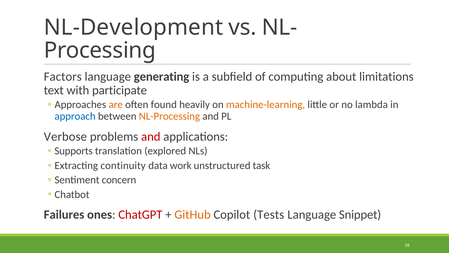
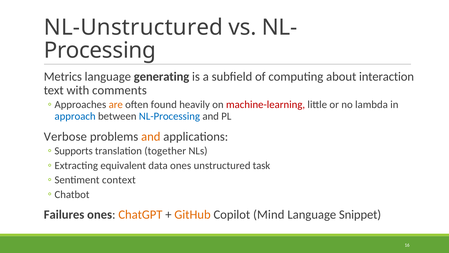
NL-Development: NL-Development -> NL-Unstructured
Factors: Factors -> Metrics
limitations: limitations -> interaction
participate: participate -> comments
machine-learning colour: orange -> red
NL-Processing colour: orange -> blue
and at (151, 136) colour: red -> orange
explored: explored -> together
continuity: continuity -> equivalent
data work: work -> ones
concern: concern -> context
ChatGPT colour: red -> orange
Tests: Tests -> Mind
